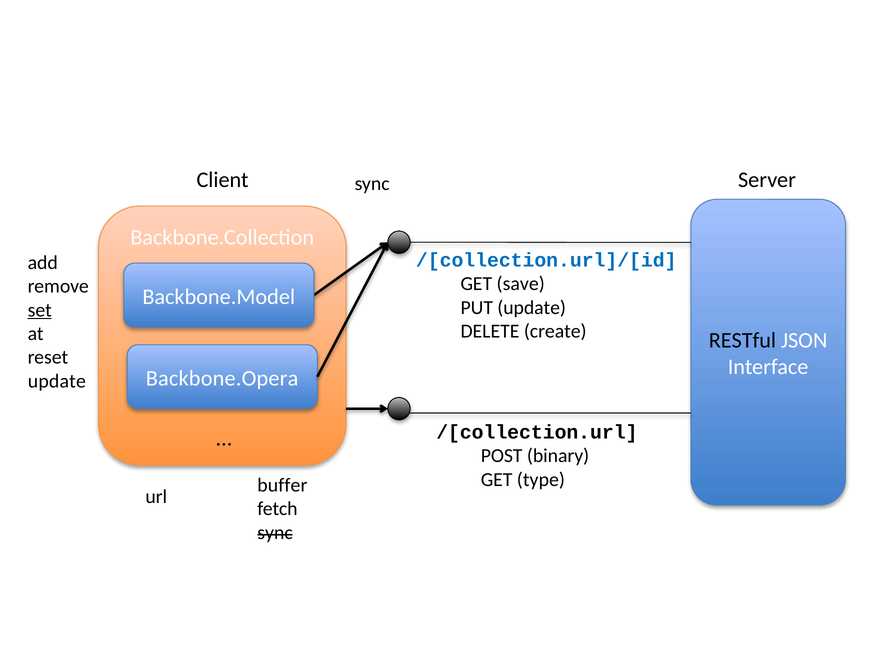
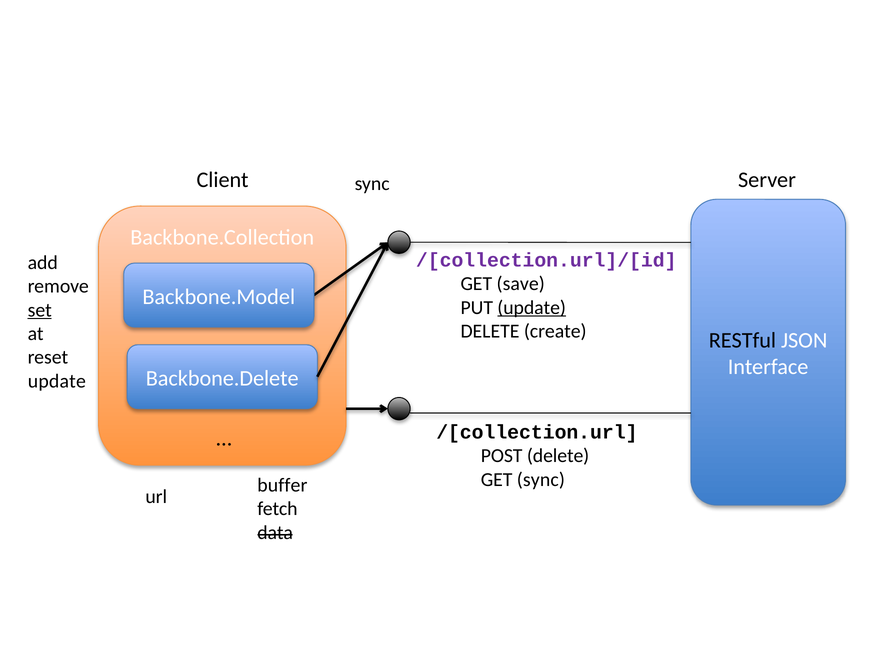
/[collection.url]/[id colour: blue -> purple
update at (532, 308) underline: none -> present
Backbone.Opera: Backbone.Opera -> Backbone.Delete
POST binary: binary -> delete
GET type: type -> sync
sync at (275, 533): sync -> data
